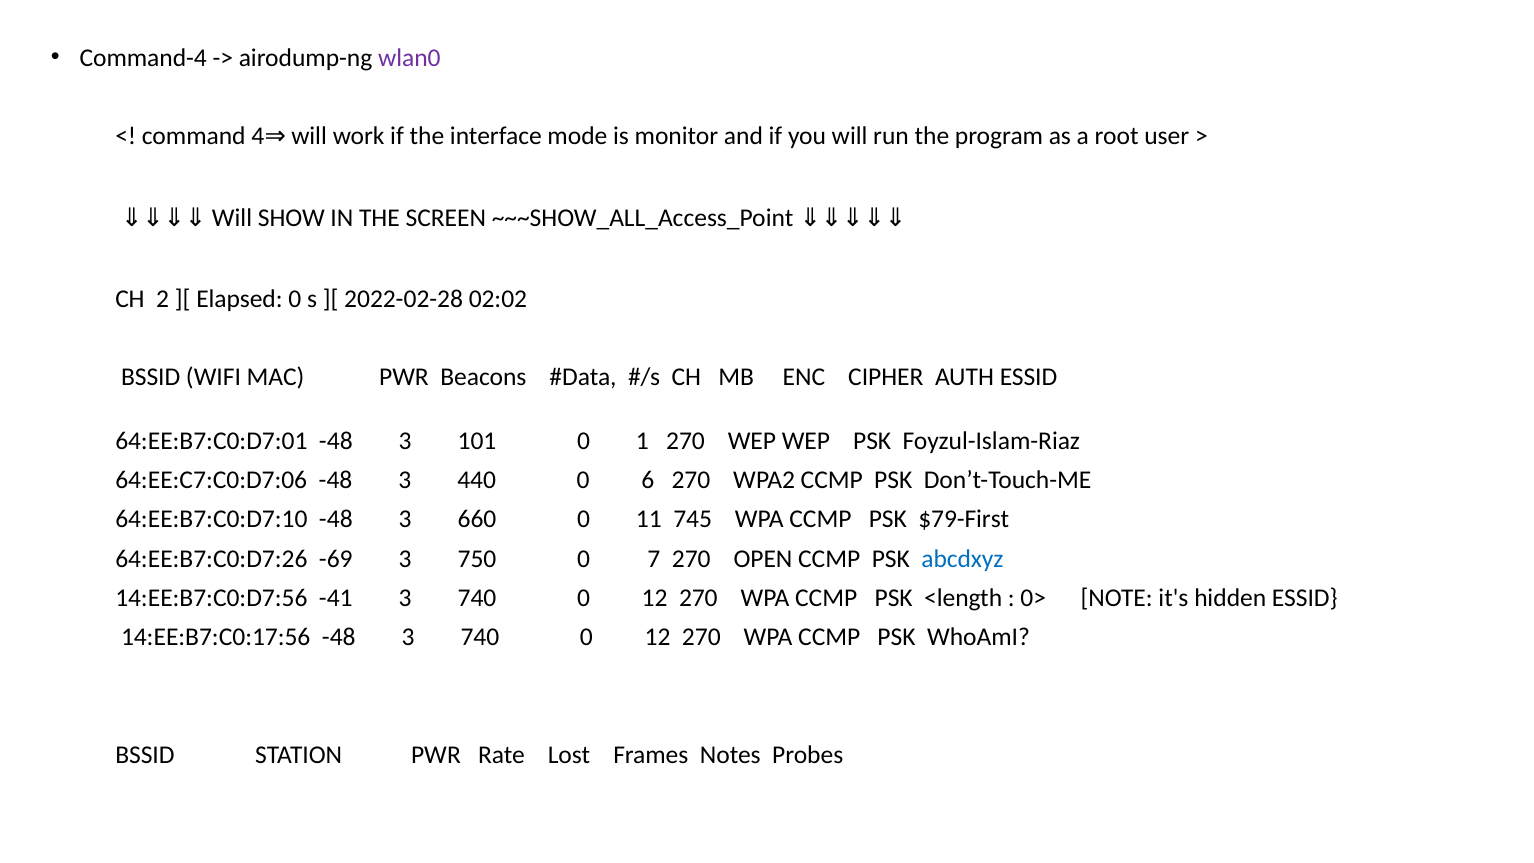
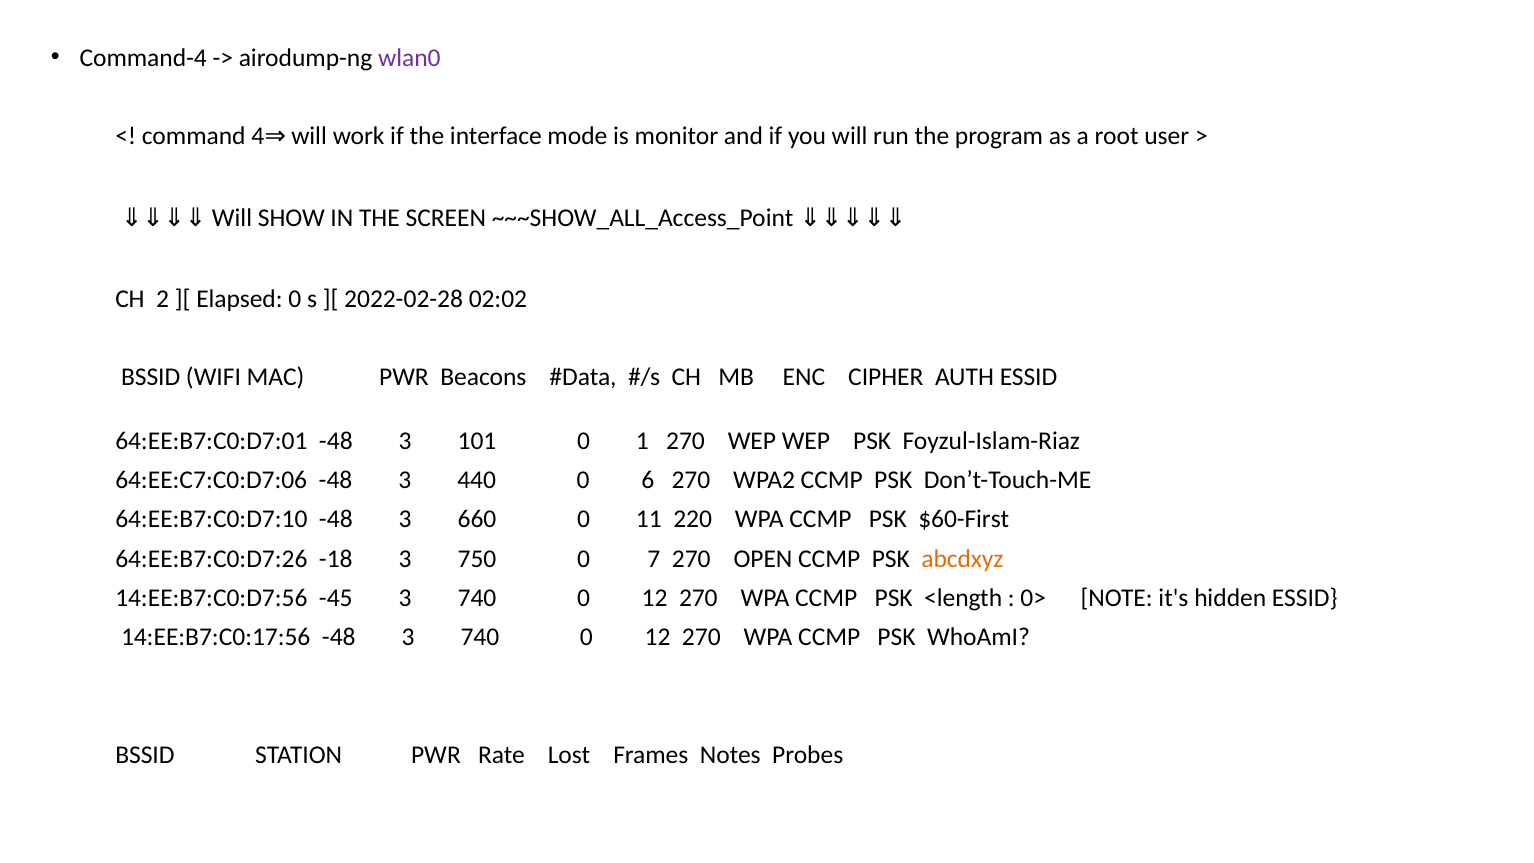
745: 745 -> 220
$79-First: $79-First -> $60-First
-69: -69 -> -18
abcdxyz colour: blue -> orange
-41: -41 -> -45
